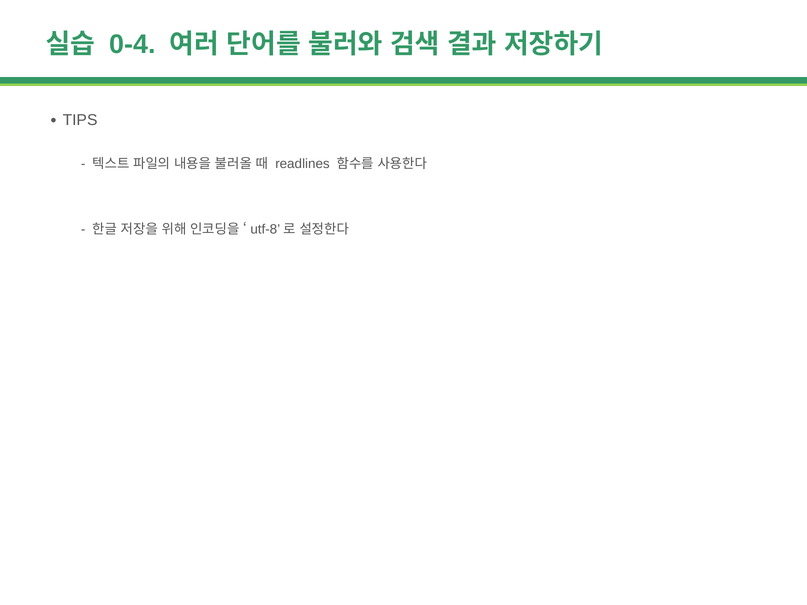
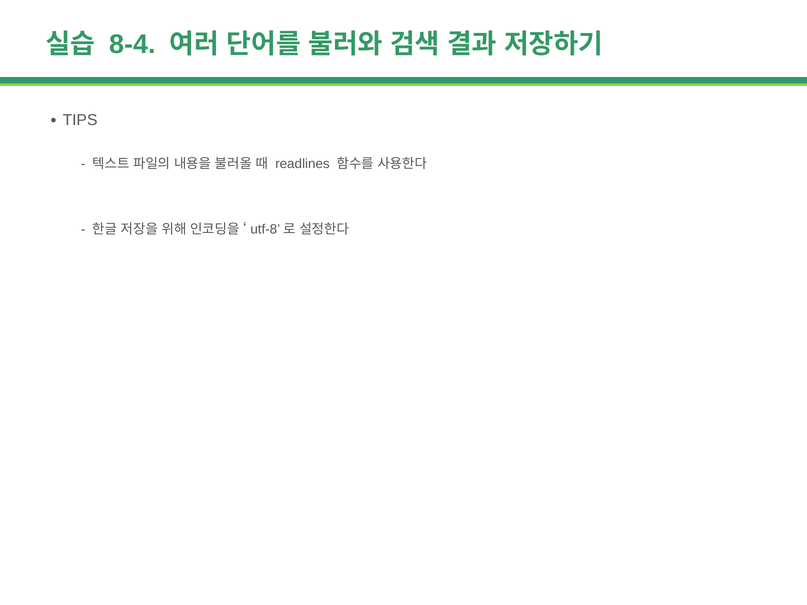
0-4: 0-4 -> 8-4
